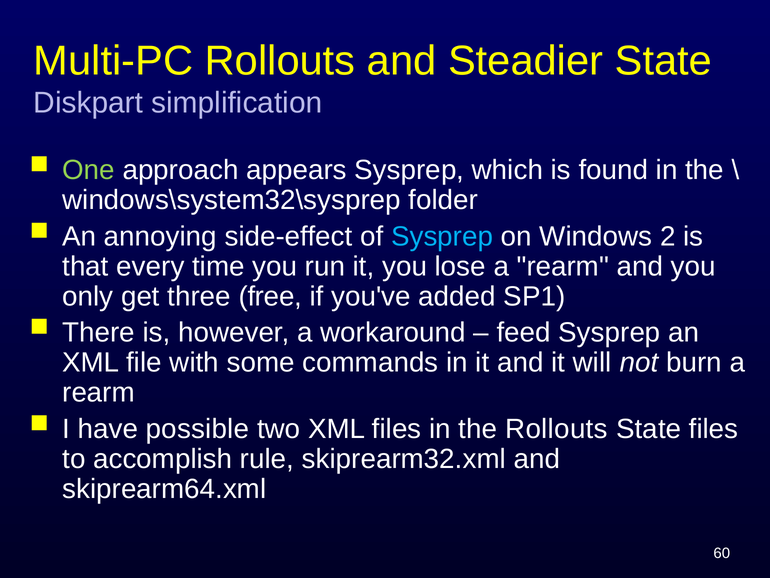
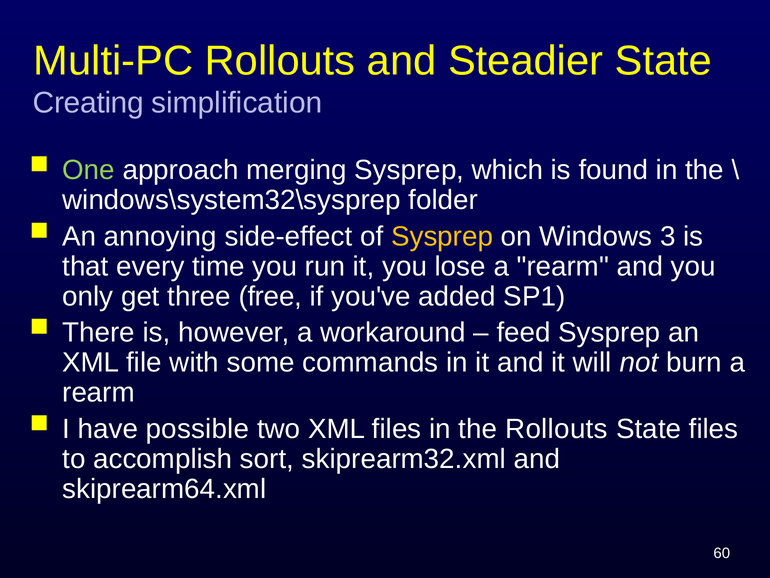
Diskpart: Diskpart -> Creating
appears: appears -> merging
Sysprep at (442, 236) colour: light blue -> yellow
2: 2 -> 3
rule: rule -> sort
